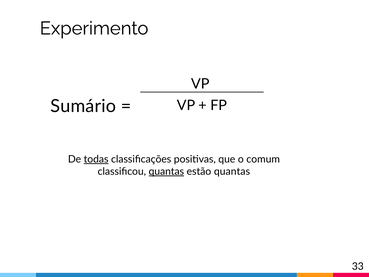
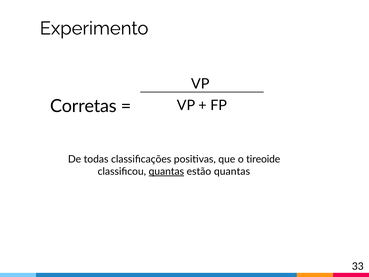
Sumário: Sumário -> Corretas
todas underline: present -> none
comum: comum -> tireoide
